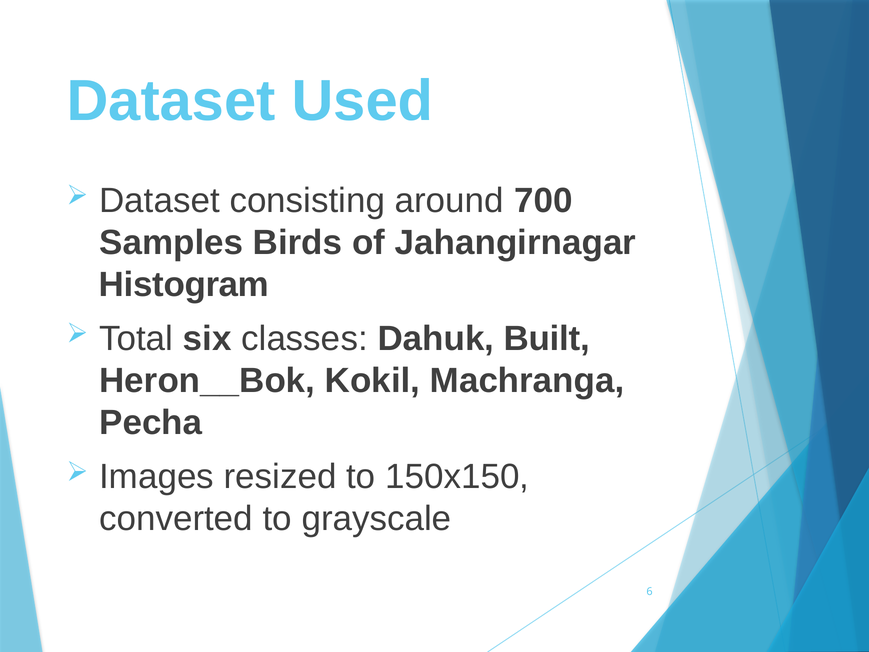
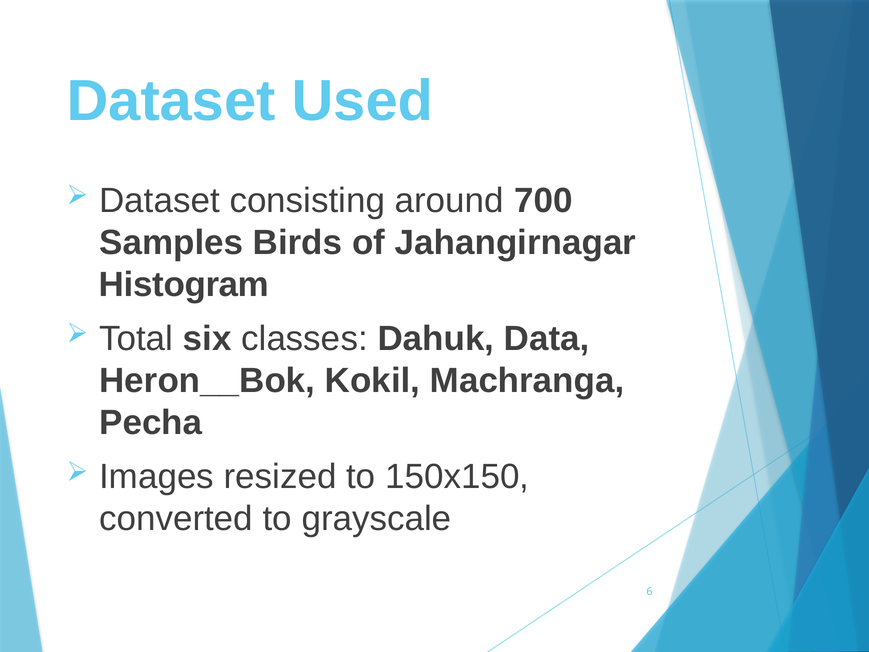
Built: Built -> Data
